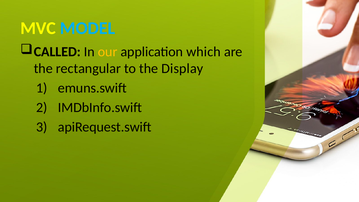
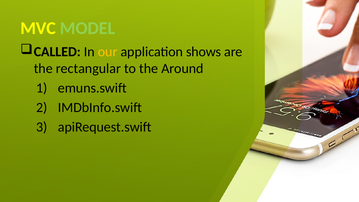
MODEL colour: light blue -> light green
which: which -> shows
Display: Display -> Around
